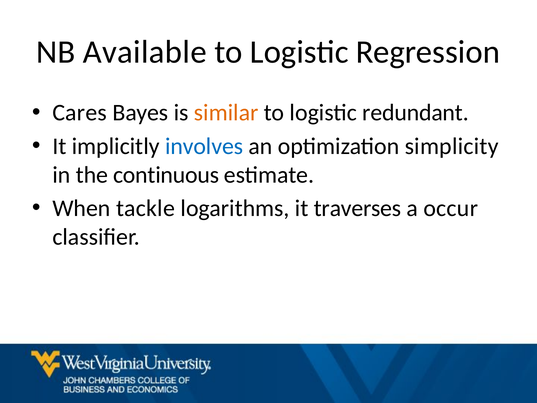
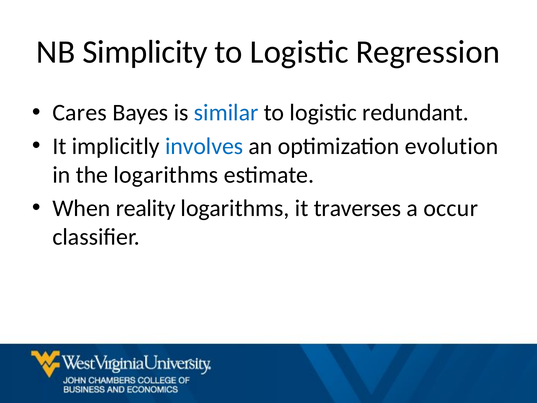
Available: Available -> Simplicity
similar colour: orange -> blue
simplicity: simplicity -> evolution
the continuous: continuous -> logarithms
tackle: tackle -> reality
